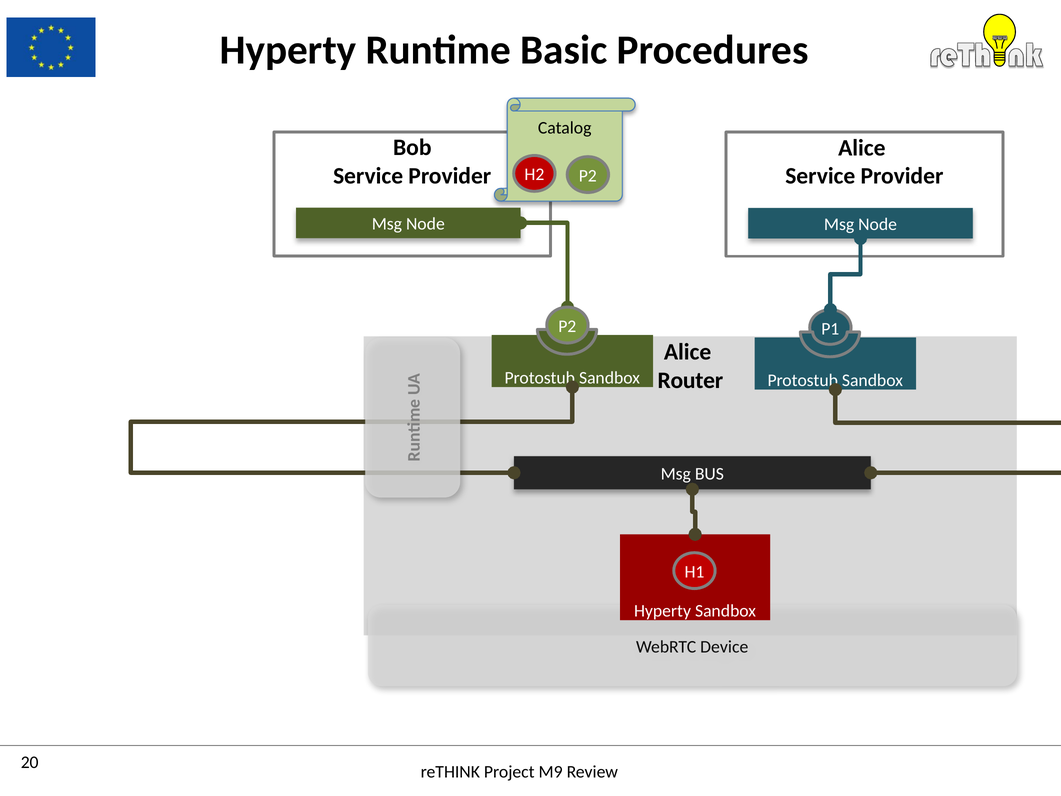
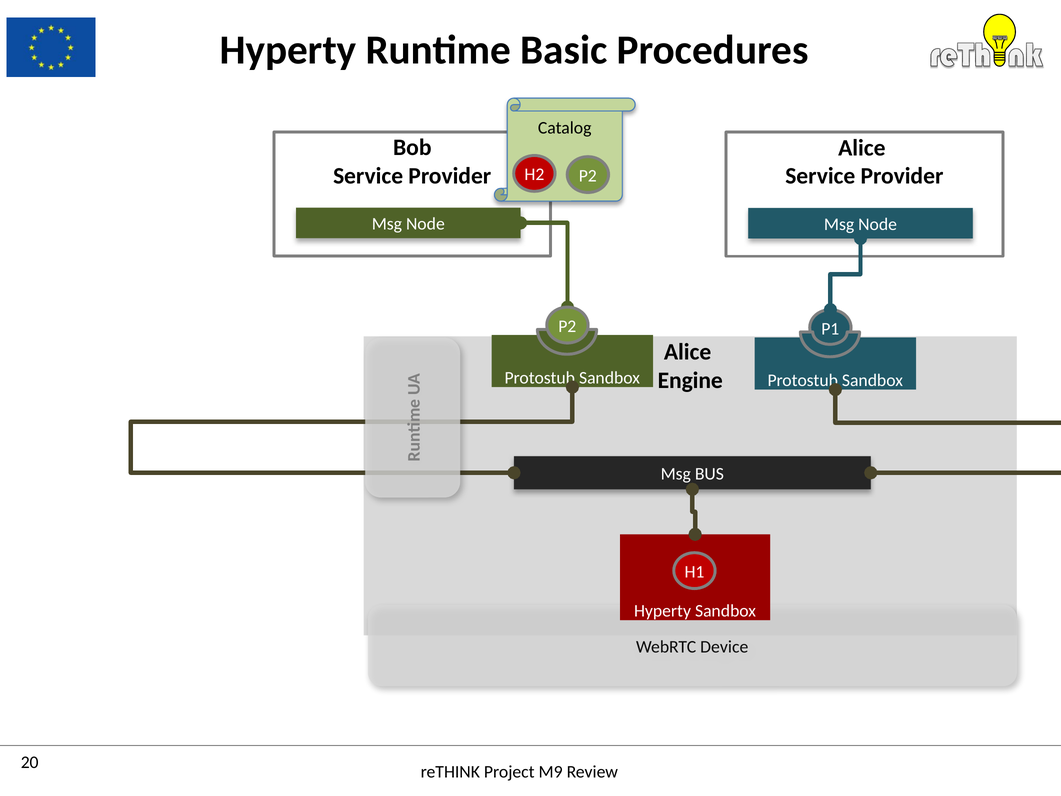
Router: Router -> Engine
